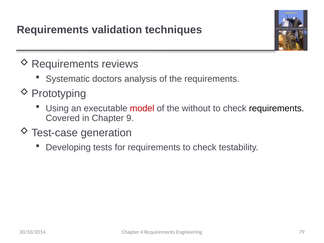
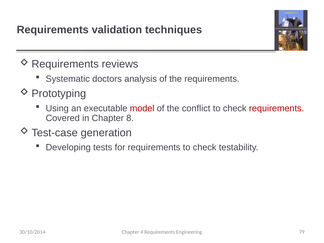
without: without -> conflict
requirements at (277, 108) colour: black -> red
9: 9 -> 8
